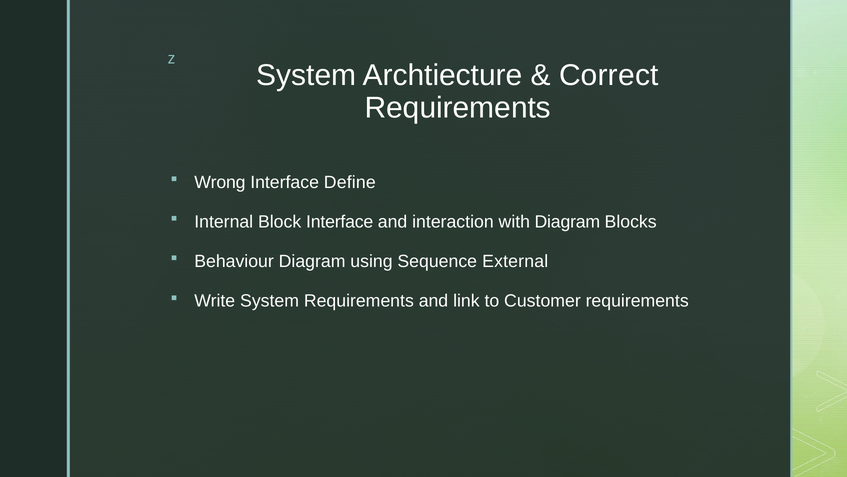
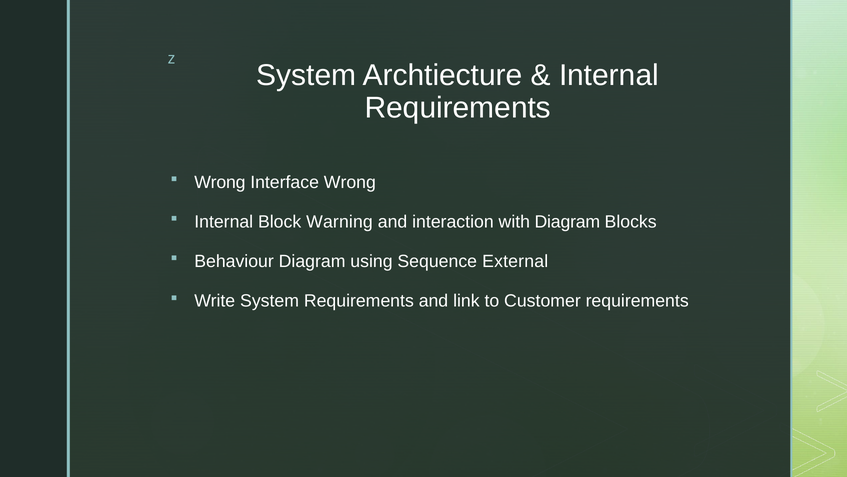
Correct at (609, 75): Correct -> Internal
Interface Define: Define -> Wrong
Block Interface: Interface -> Warning
